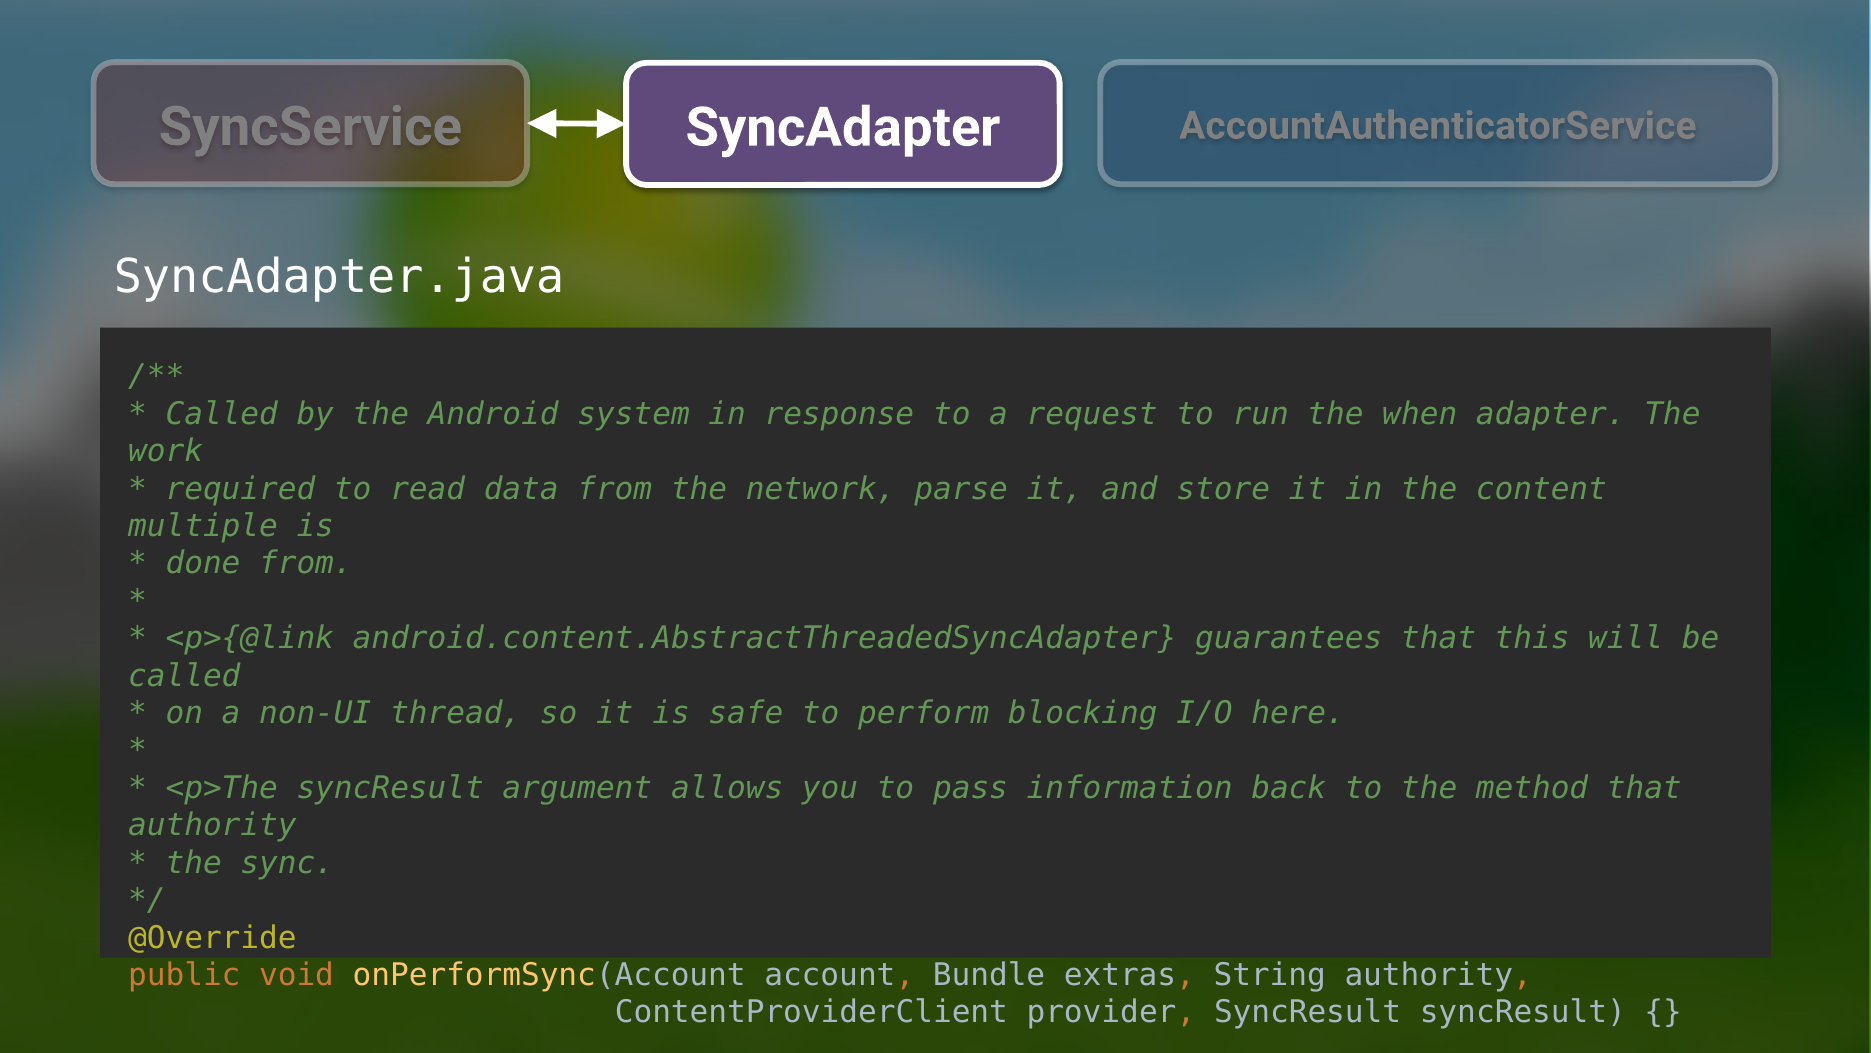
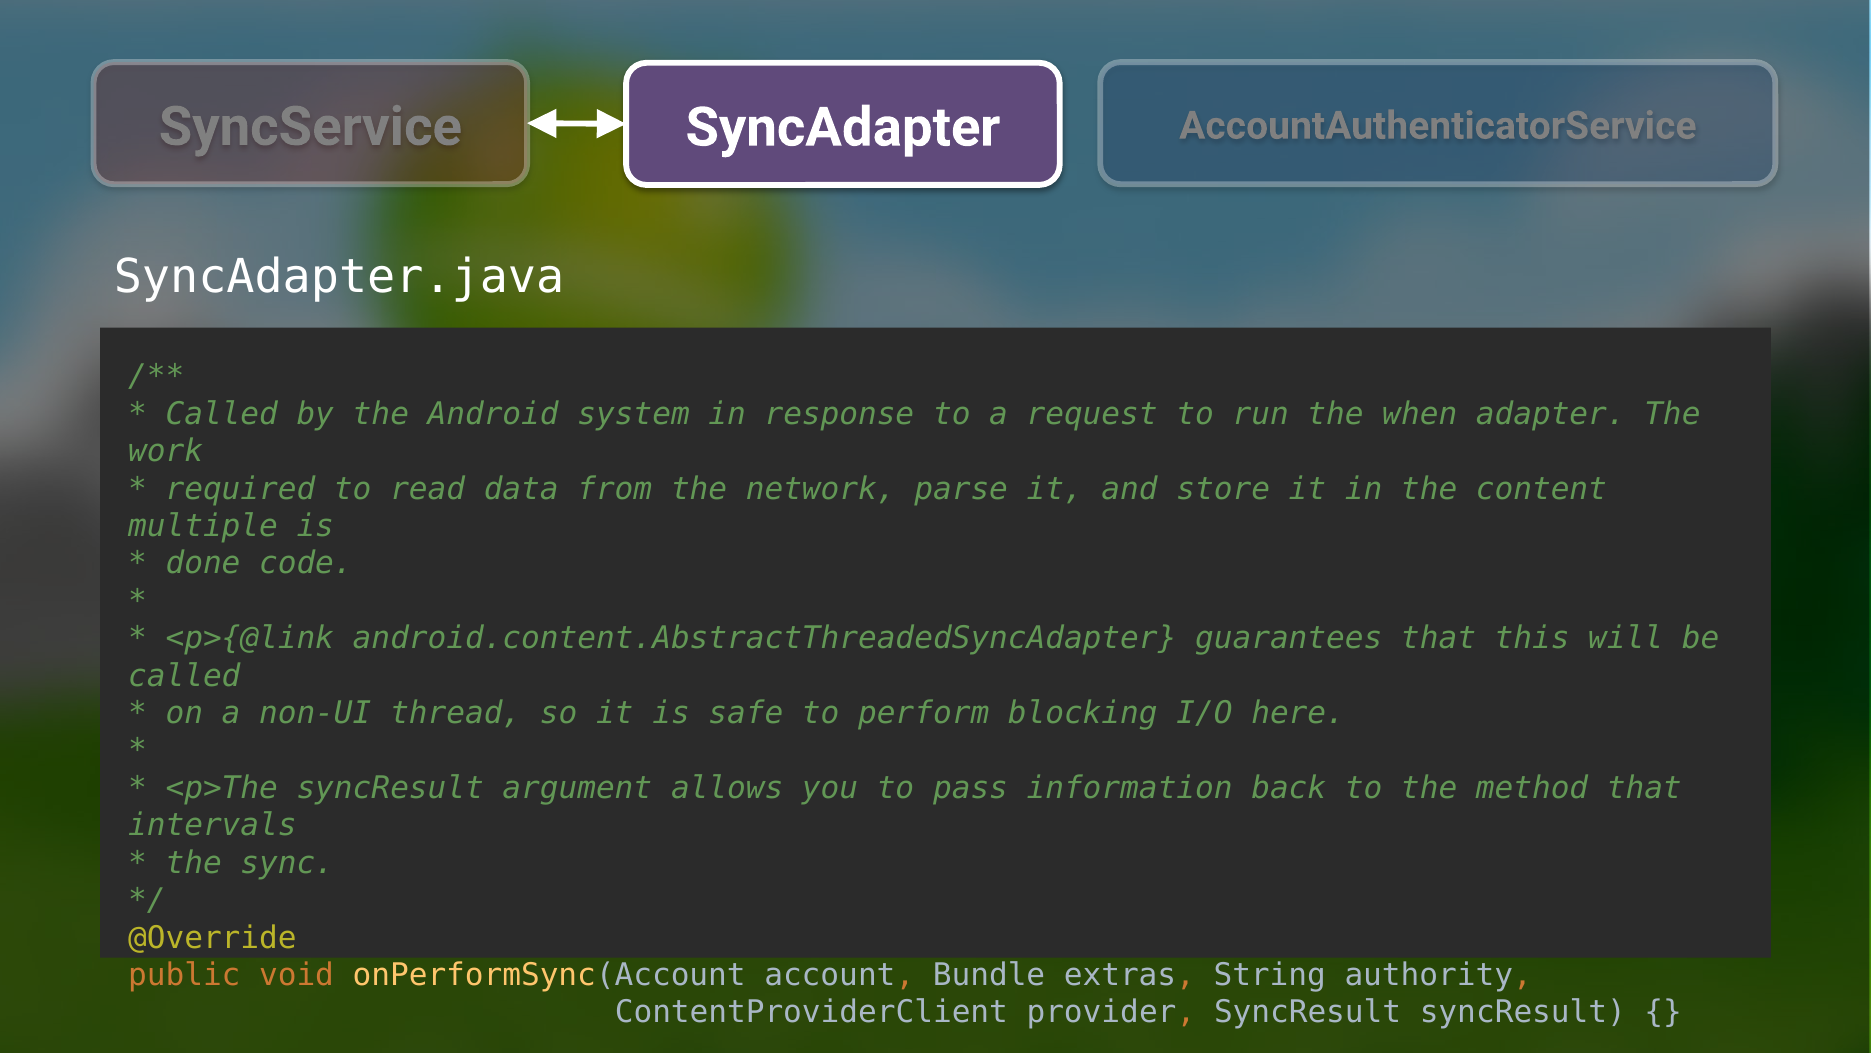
done from: from -> code
authority at (212, 825): authority -> intervals
